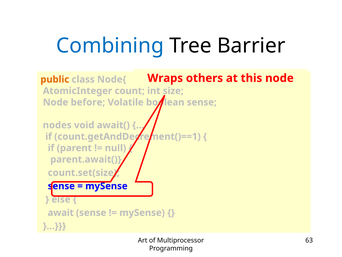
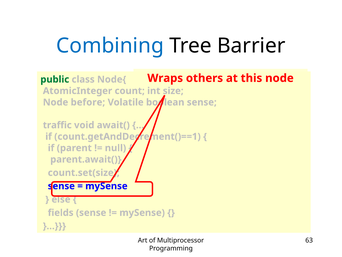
public colour: orange -> green
nodes: nodes -> traffic
await: await -> fields
